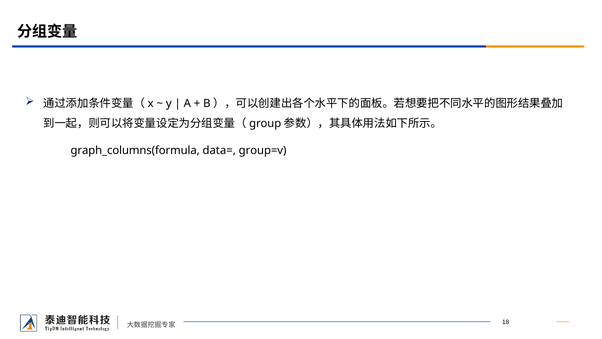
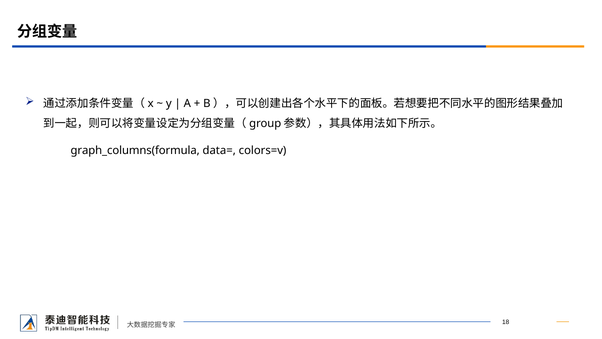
group=v: group=v -> colors=v
